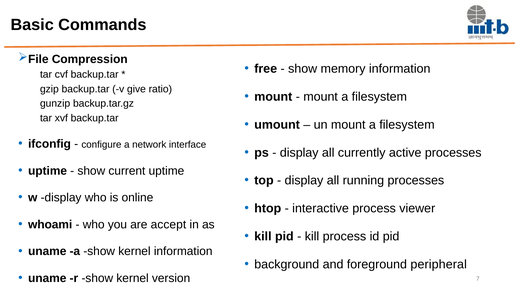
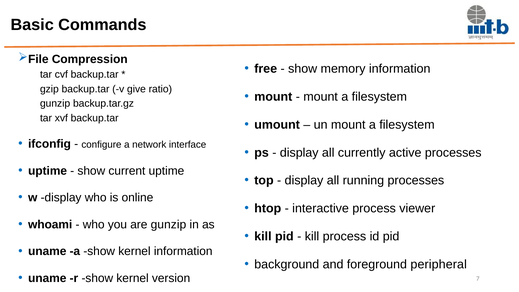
are accept: accept -> gunzip
